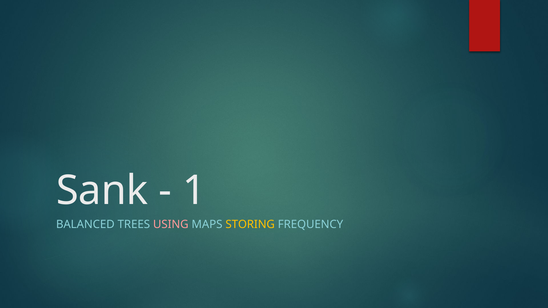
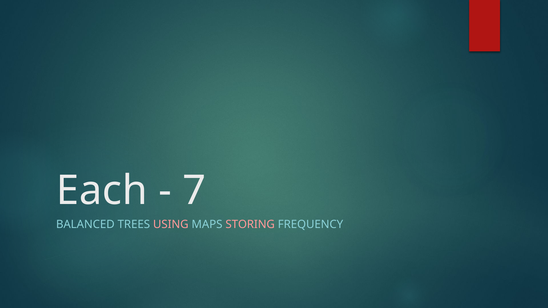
Sank: Sank -> Each
1: 1 -> 7
STORING colour: yellow -> pink
